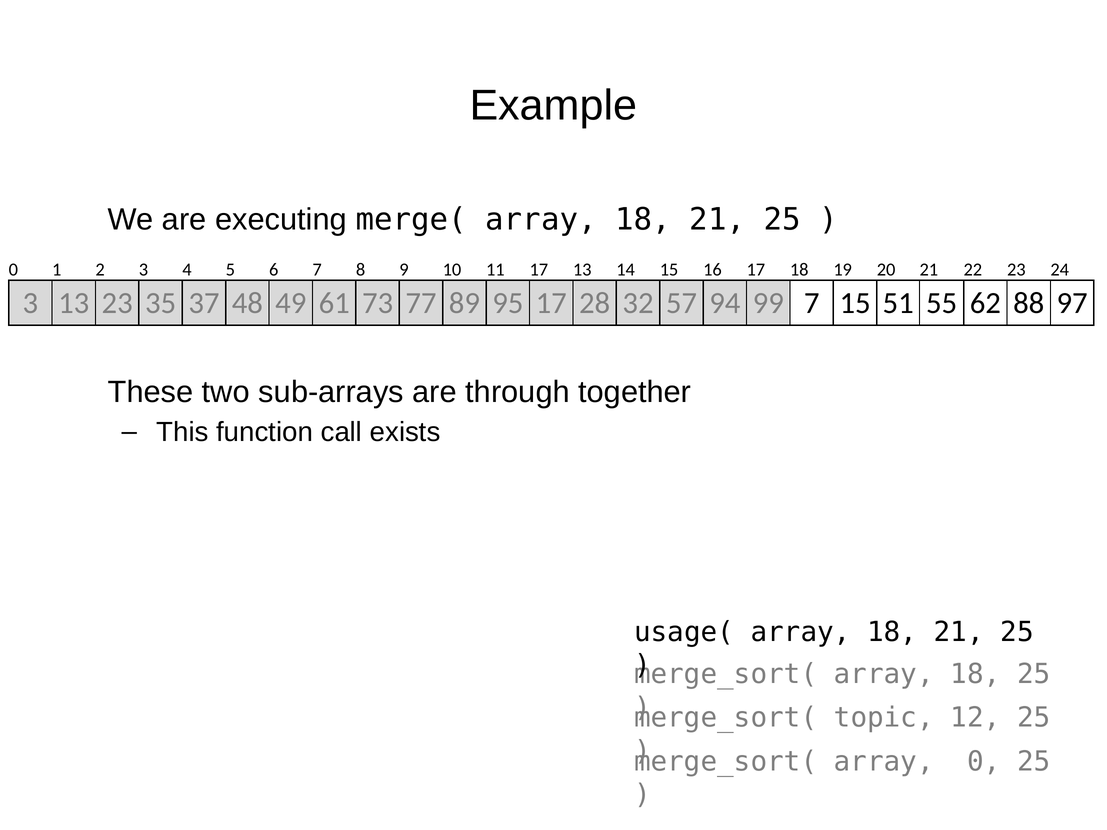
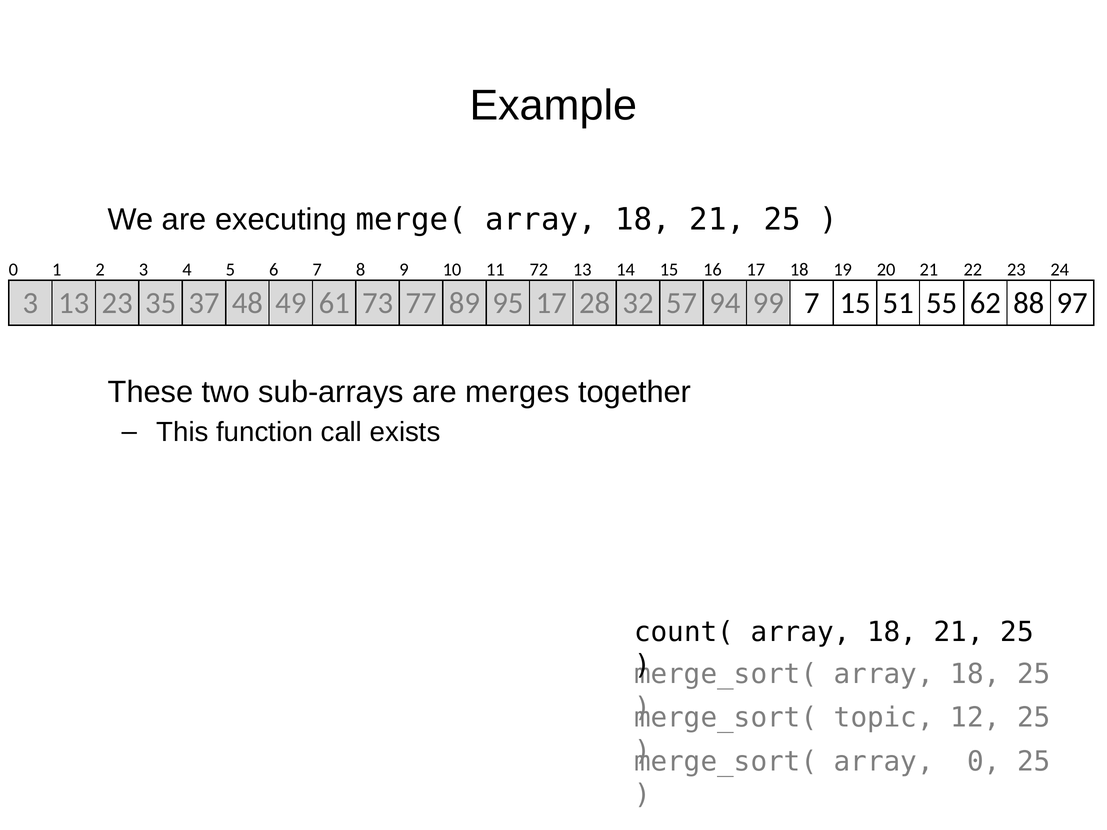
11 17: 17 -> 72
through: through -> merges
usage(: usage( -> count(
